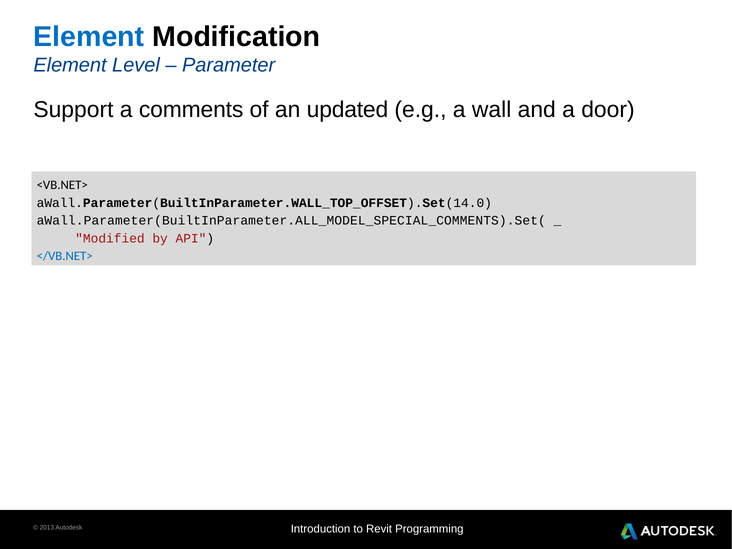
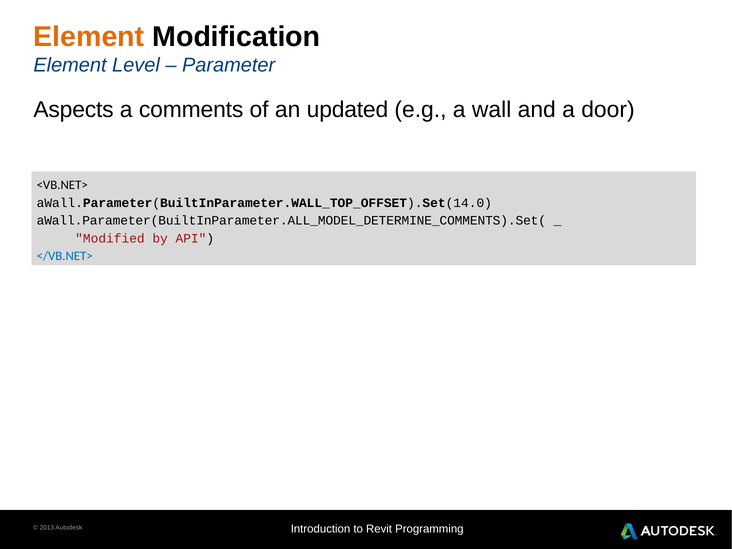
Element at (89, 37) colour: blue -> orange
Support: Support -> Aspects
aWall.Parameter(BuiltInParameter.ALL_MODEL_SPECIAL_COMMENTS).Set(: aWall.Parameter(BuiltInParameter.ALL_MODEL_SPECIAL_COMMENTS).Set( -> aWall.Parameter(BuiltInParameter.ALL_MODEL_DETERMINE_COMMENTS).Set(
